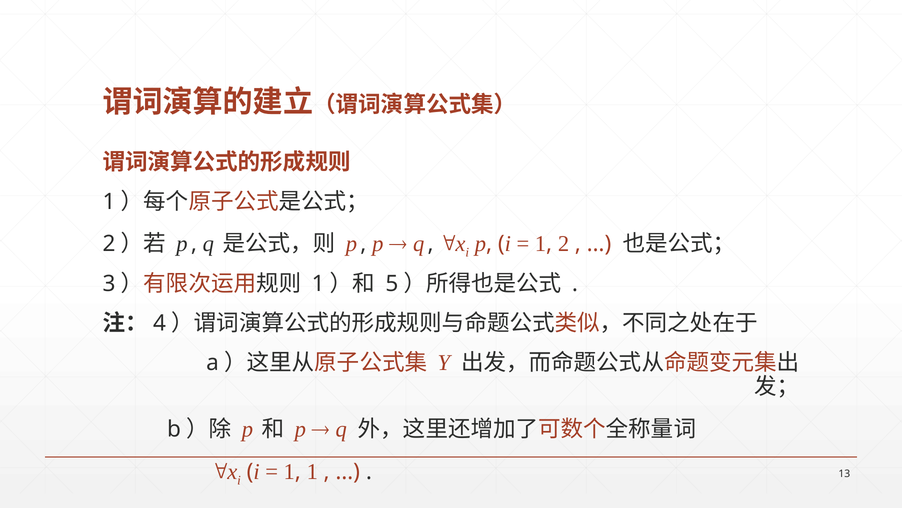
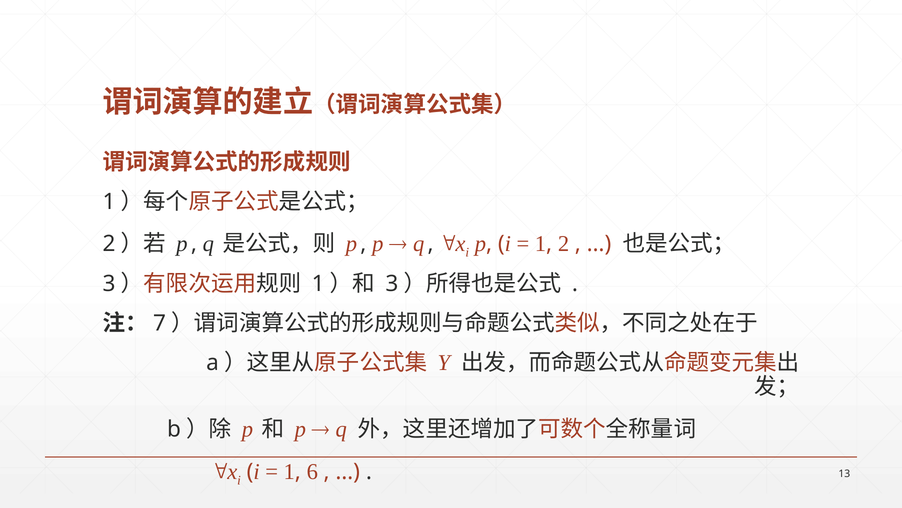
5 at (392, 283): 5 -> 3
4: 4 -> 7
1 at (312, 471): 1 -> 6
